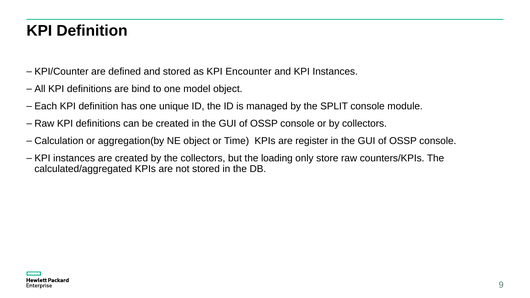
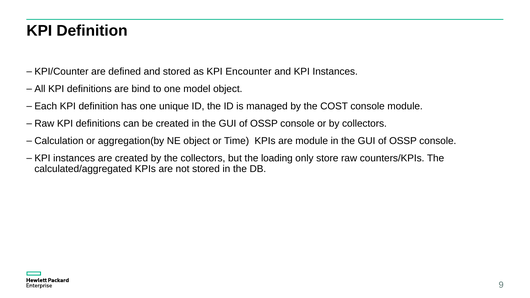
SPLIT: SPLIT -> COST
are register: register -> module
